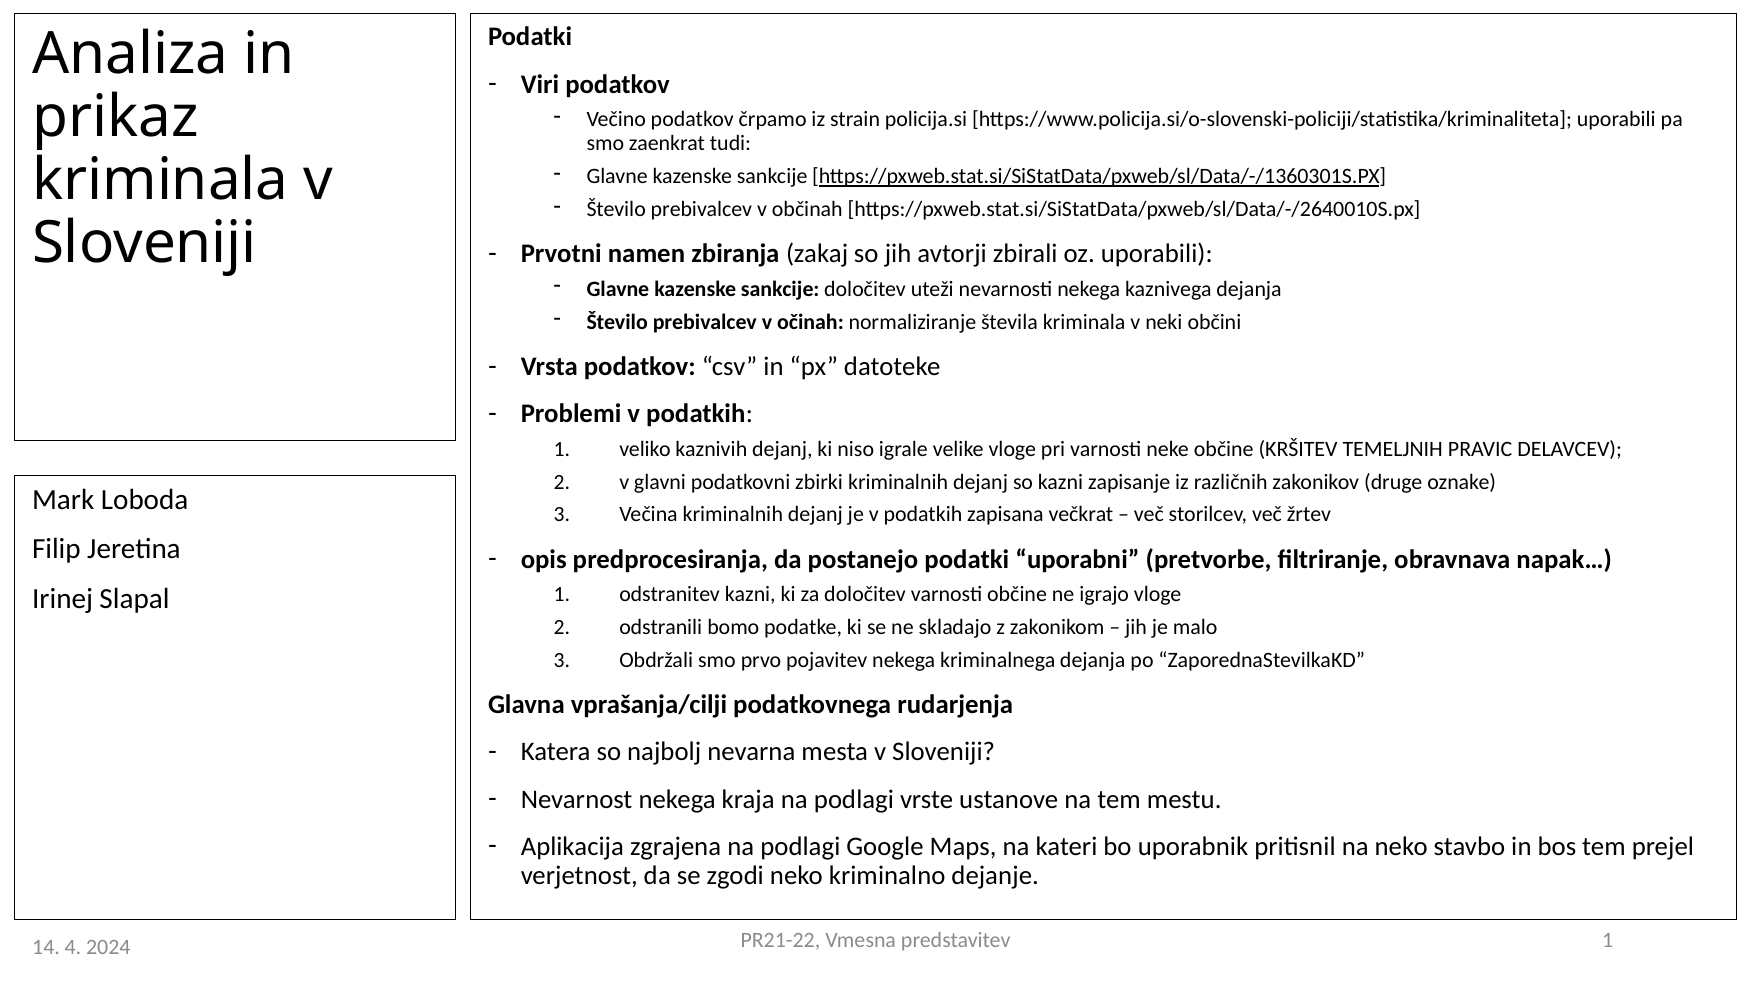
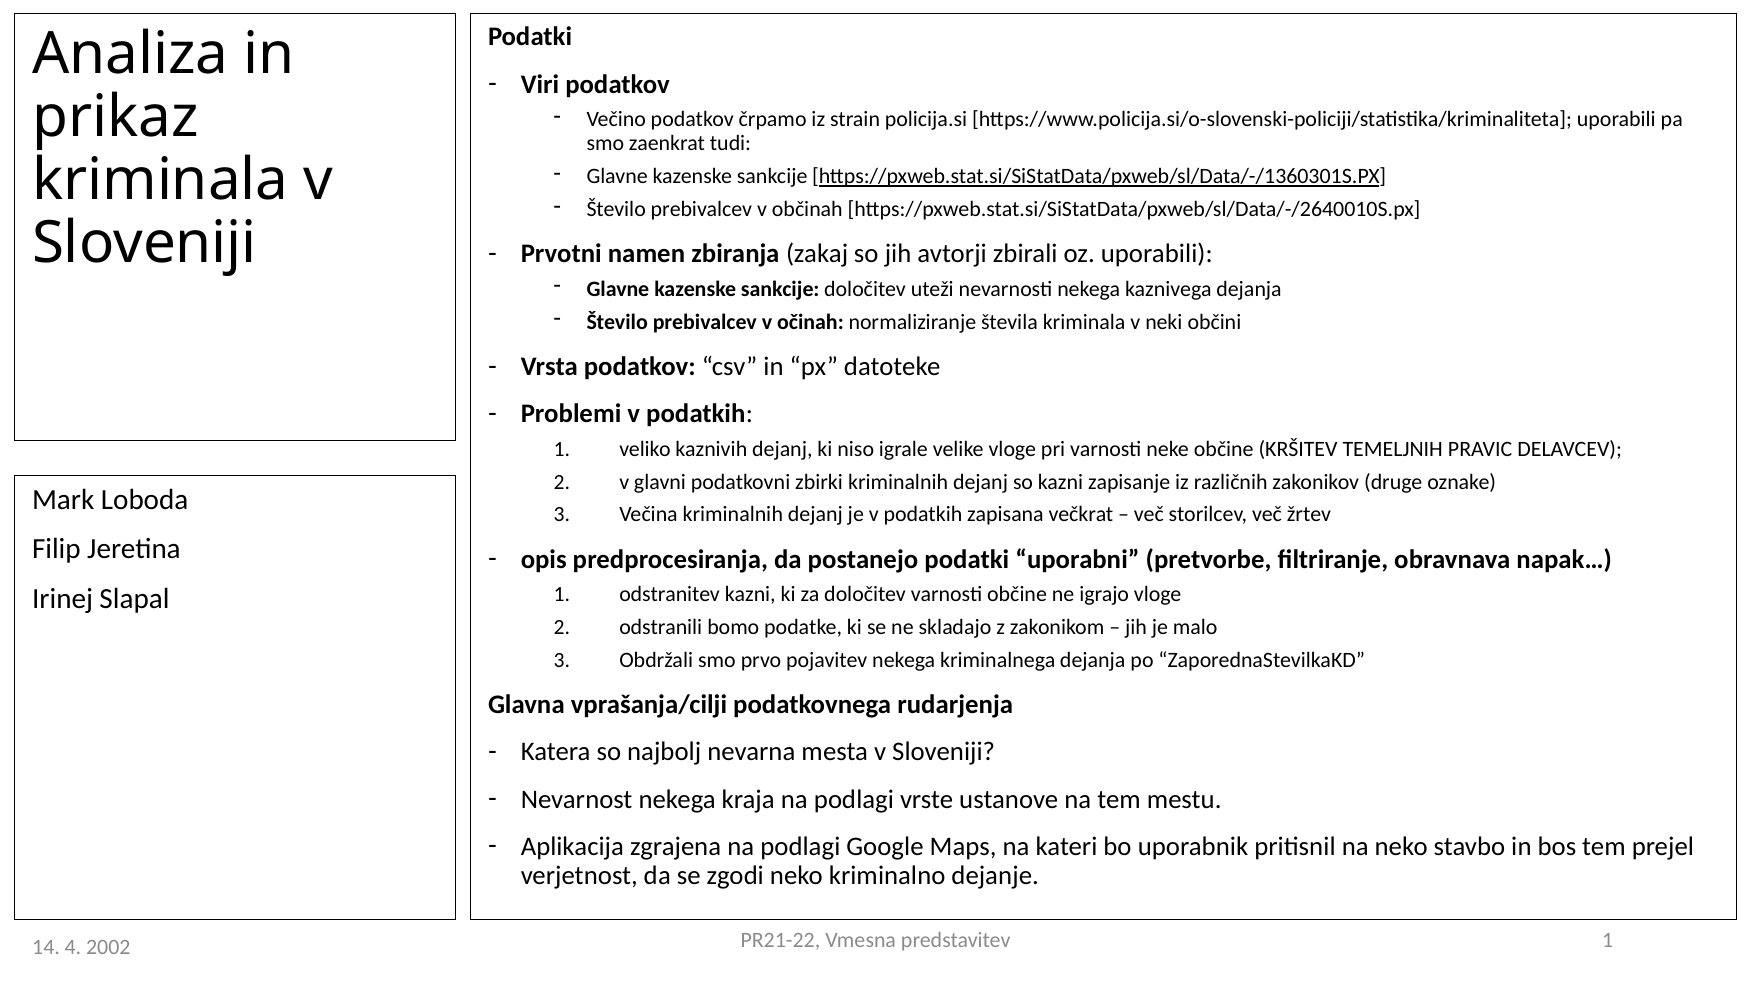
2024: 2024 -> 2002
